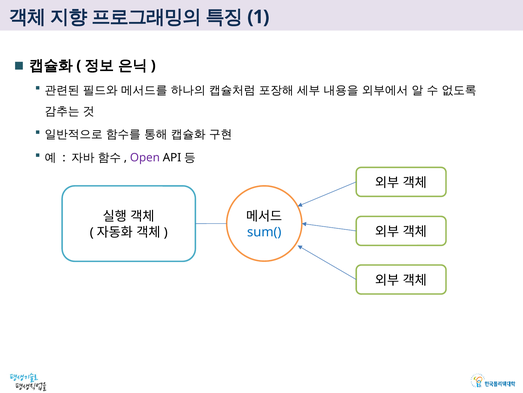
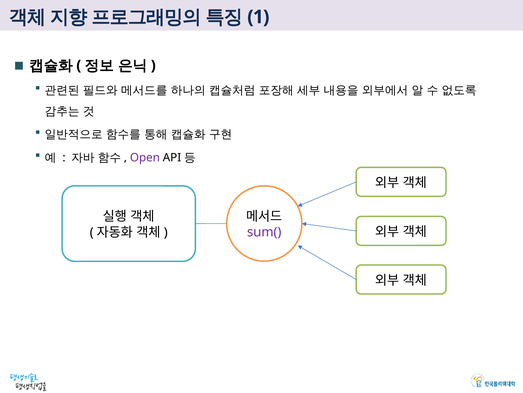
sum( colour: blue -> purple
